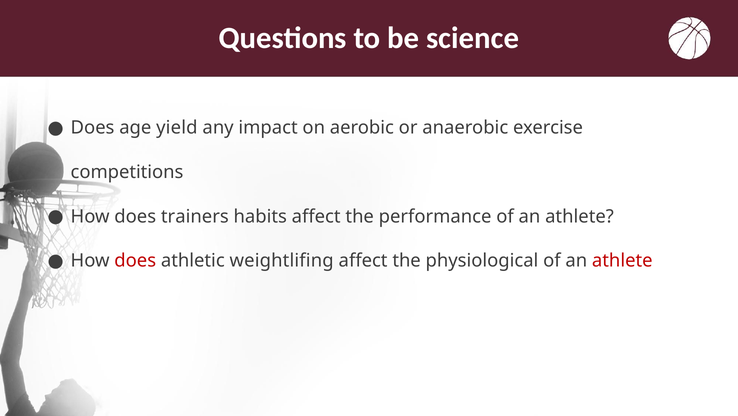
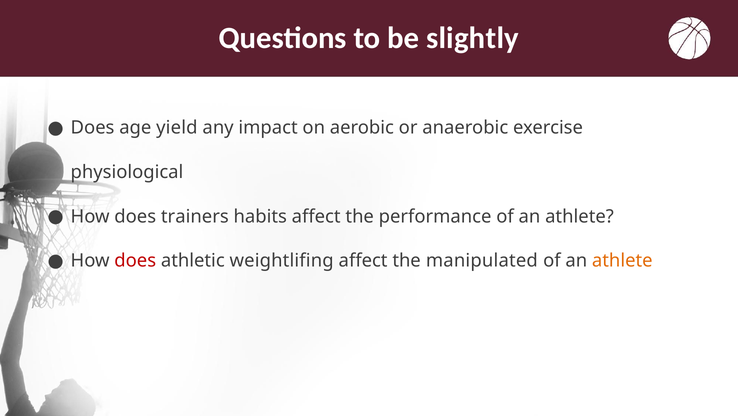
science: science -> slightly
competitions: competitions -> physiological
physiological: physiological -> manipulated
athlete at (622, 260) colour: red -> orange
